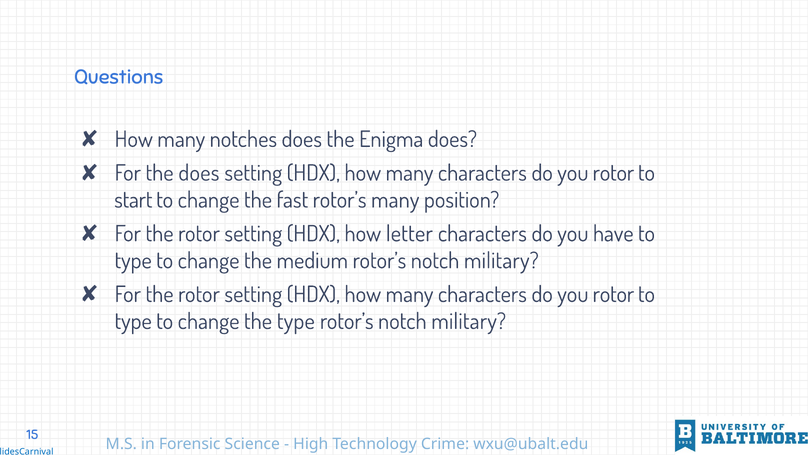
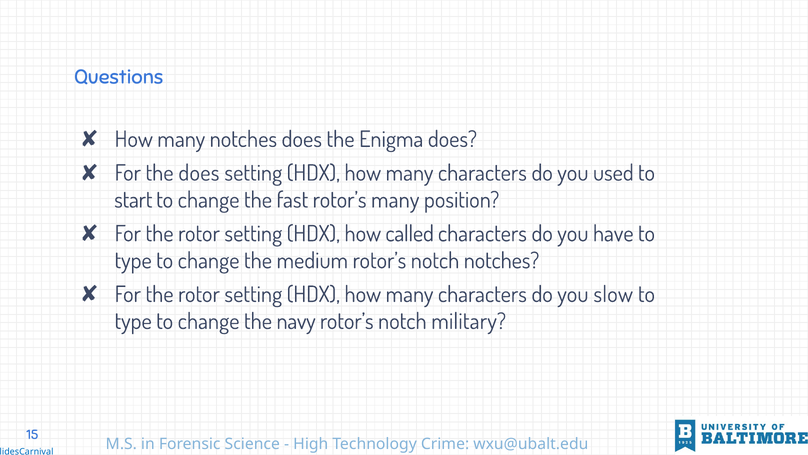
rotor at (613, 173): rotor -> used
letter: letter -> called
medium rotor’s notch military: military -> notches
rotor at (613, 294): rotor -> slow
the type: type -> navy
